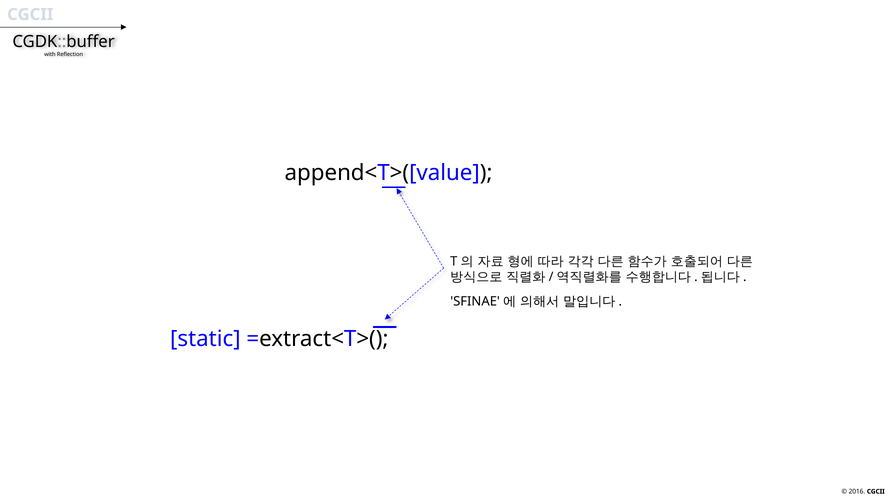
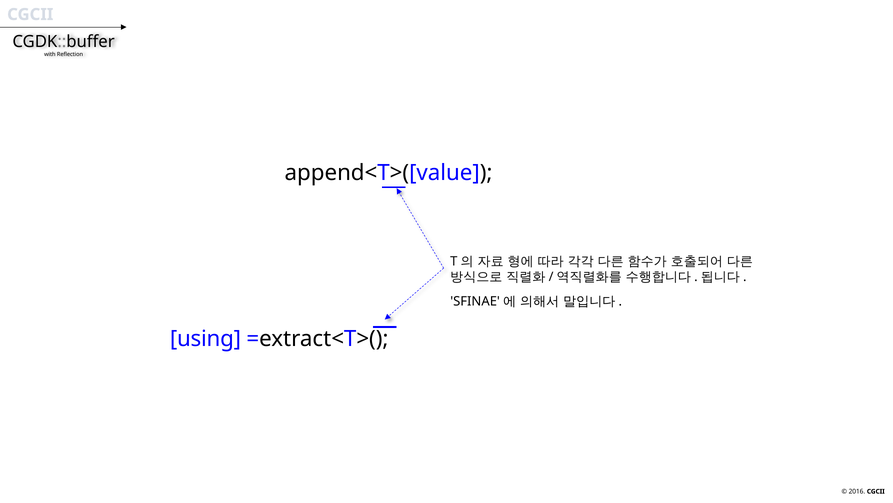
static: static -> using
